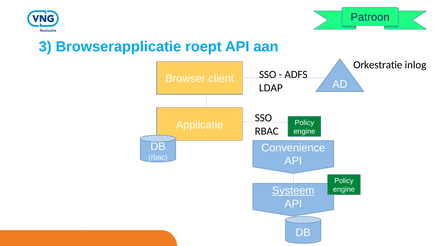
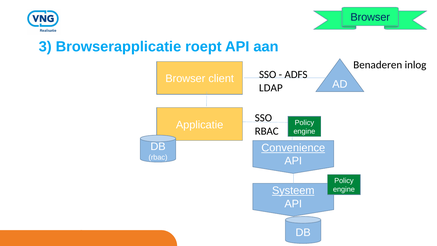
Patroon: Patroon -> Browser
Orkestratie: Orkestratie -> Benaderen
Convenience underline: none -> present
